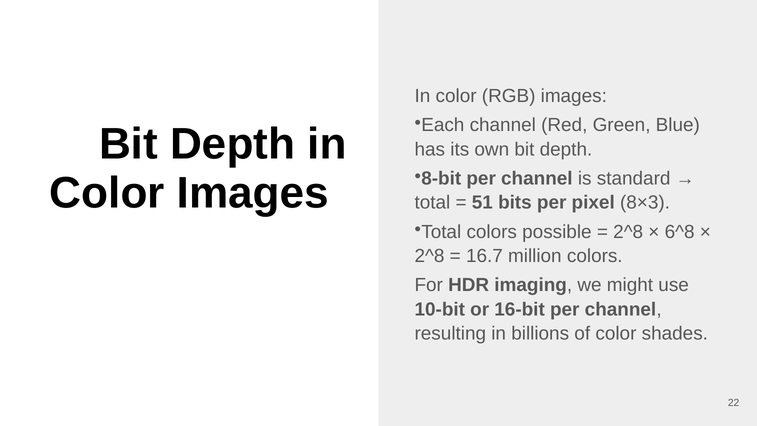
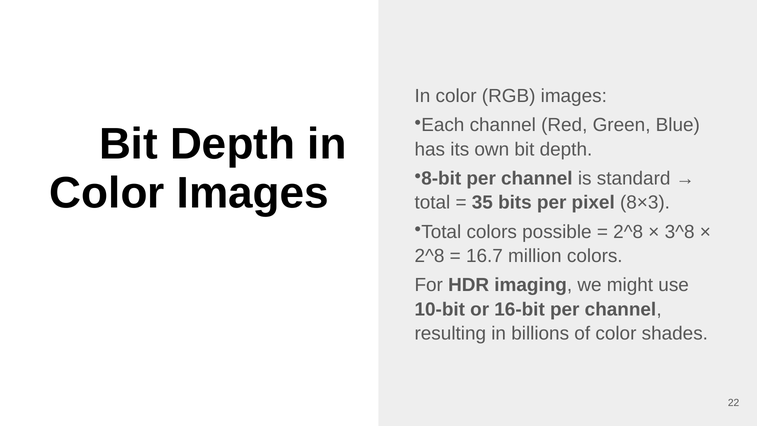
51: 51 -> 35
6^8: 6^8 -> 3^8
